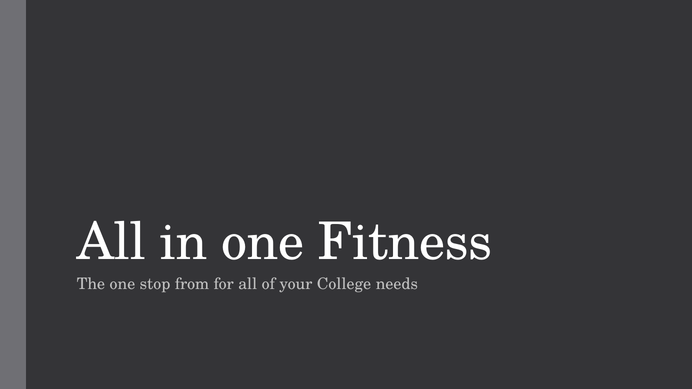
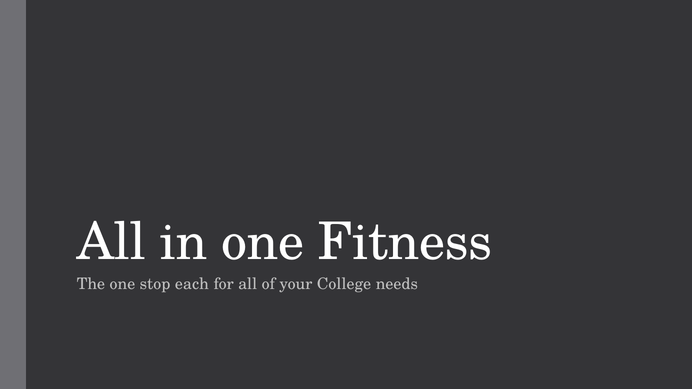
from: from -> each
